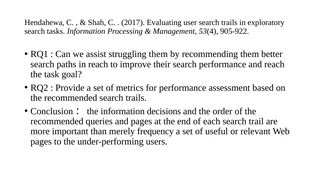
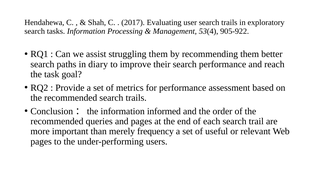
in reach: reach -> diary
decisions: decisions -> informed
